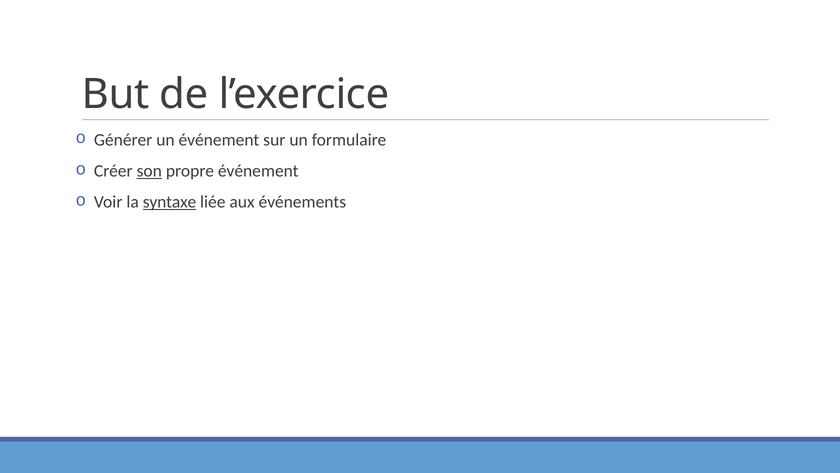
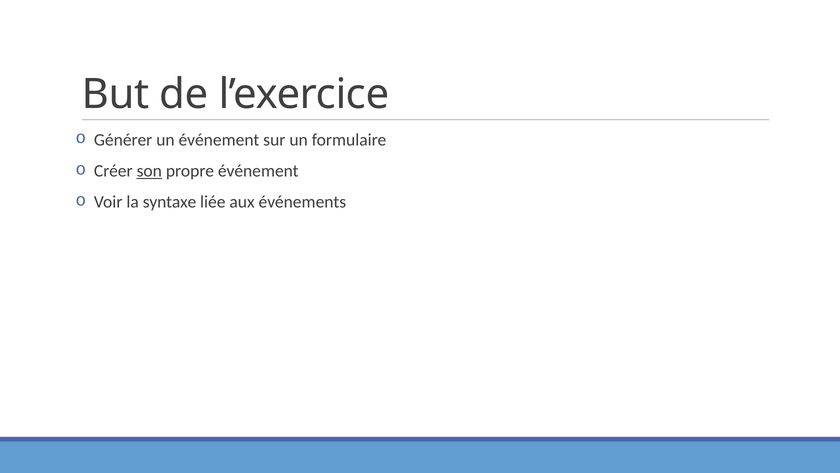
syntaxe underline: present -> none
